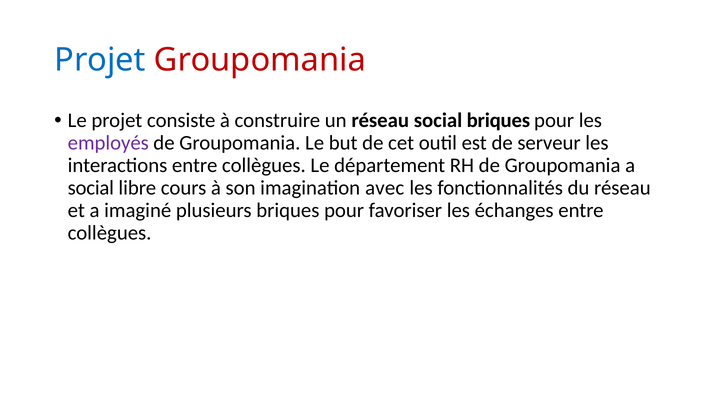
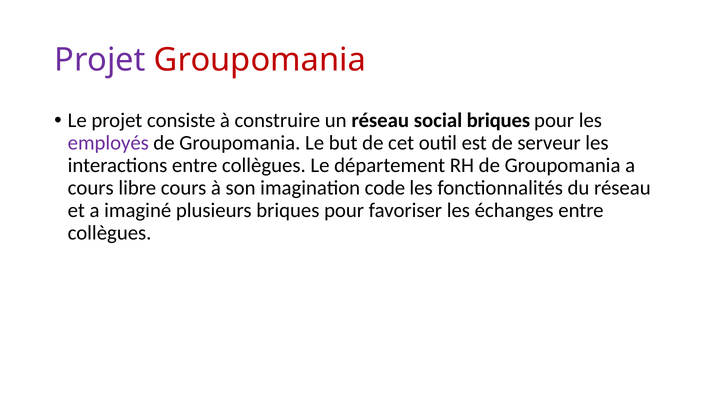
Projet at (100, 60) colour: blue -> purple
social at (91, 188): social -> cours
avec: avec -> code
